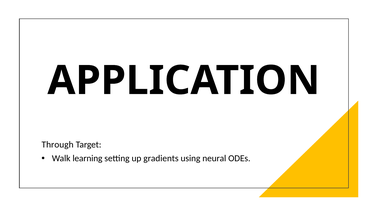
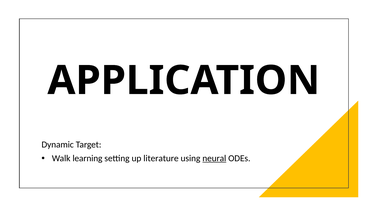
Through: Through -> Dynamic
gradients: gradients -> literature
neural underline: none -> present
